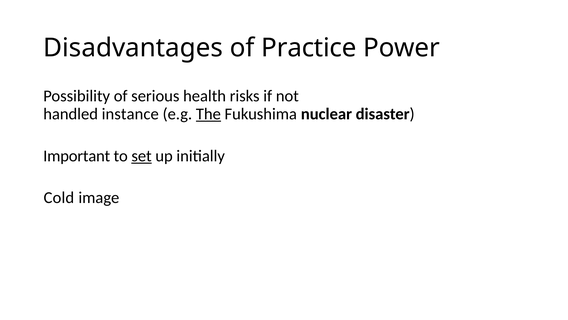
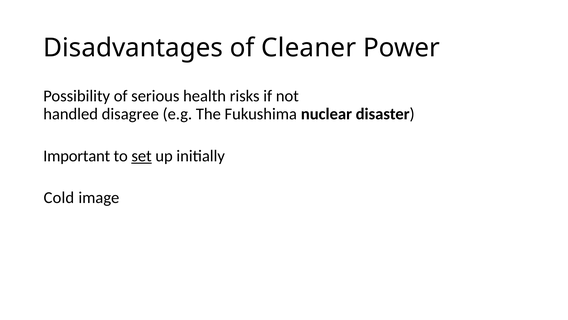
Practice: Practice -> Cleaner
instance: instance -> disagree
The underline: present -> none
